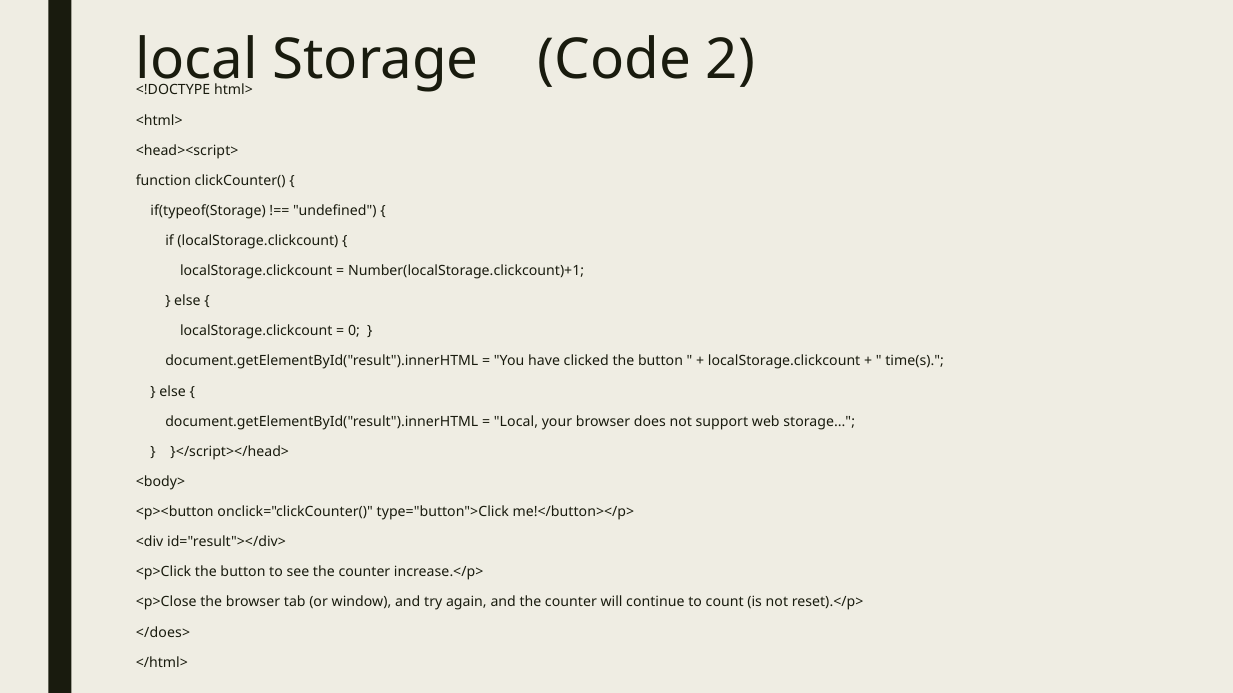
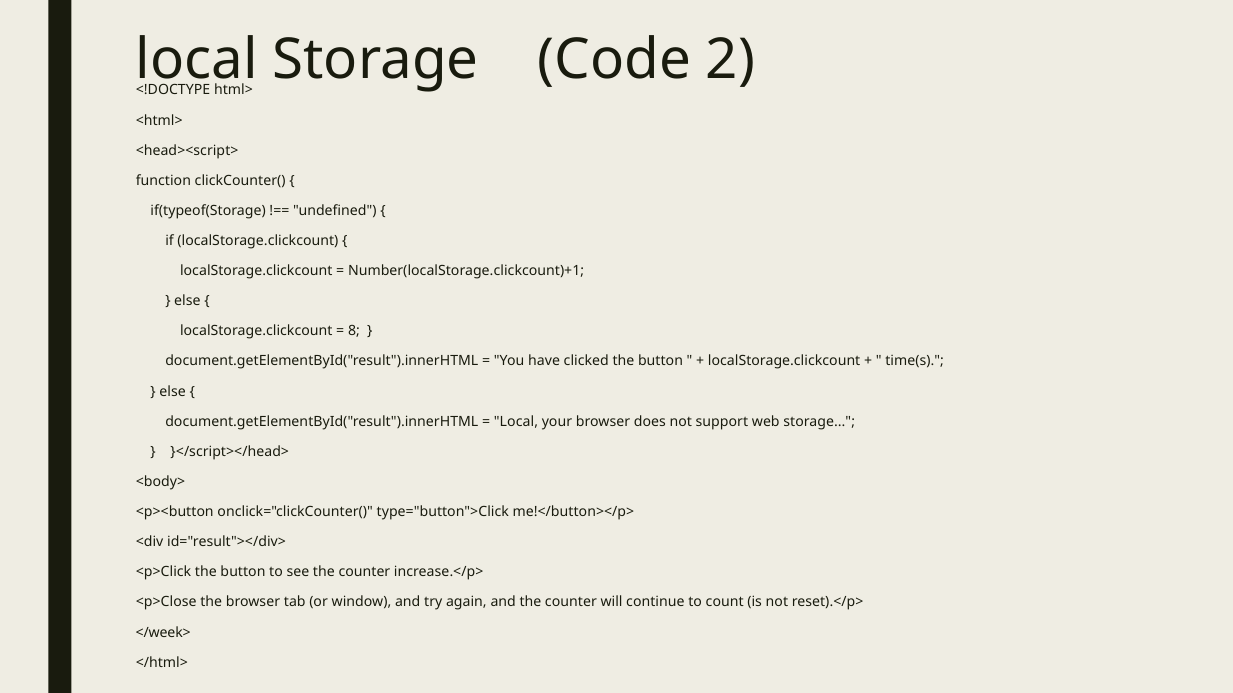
0: 0 -> 8
</does>: </does> -> </week>
